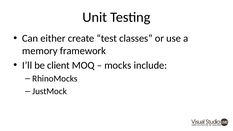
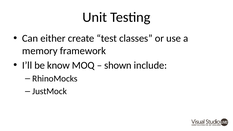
client: client -> know
mocks: mocks -> shown
